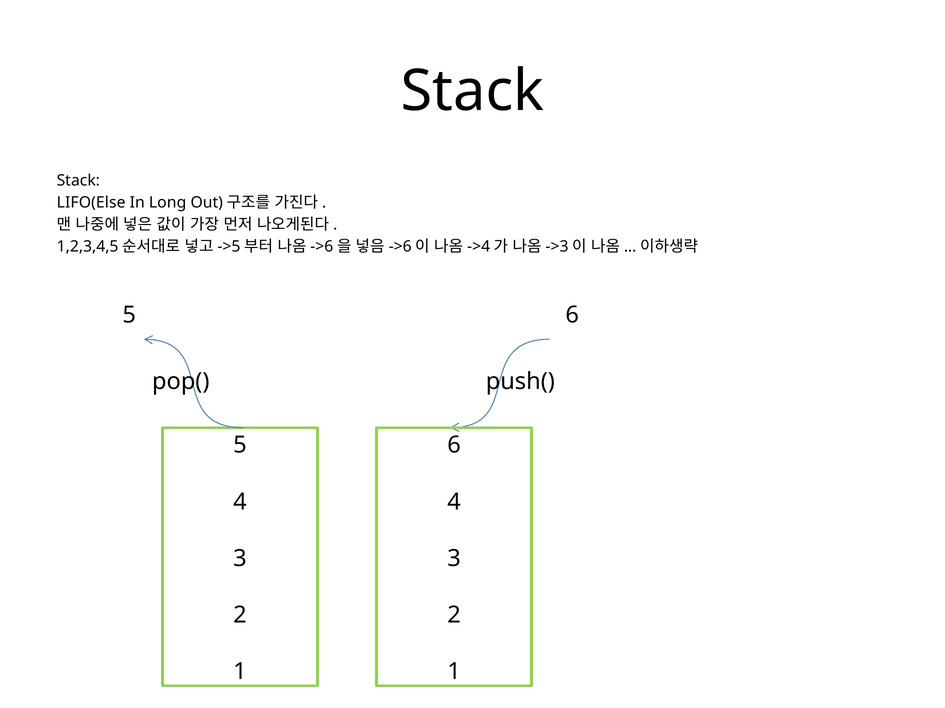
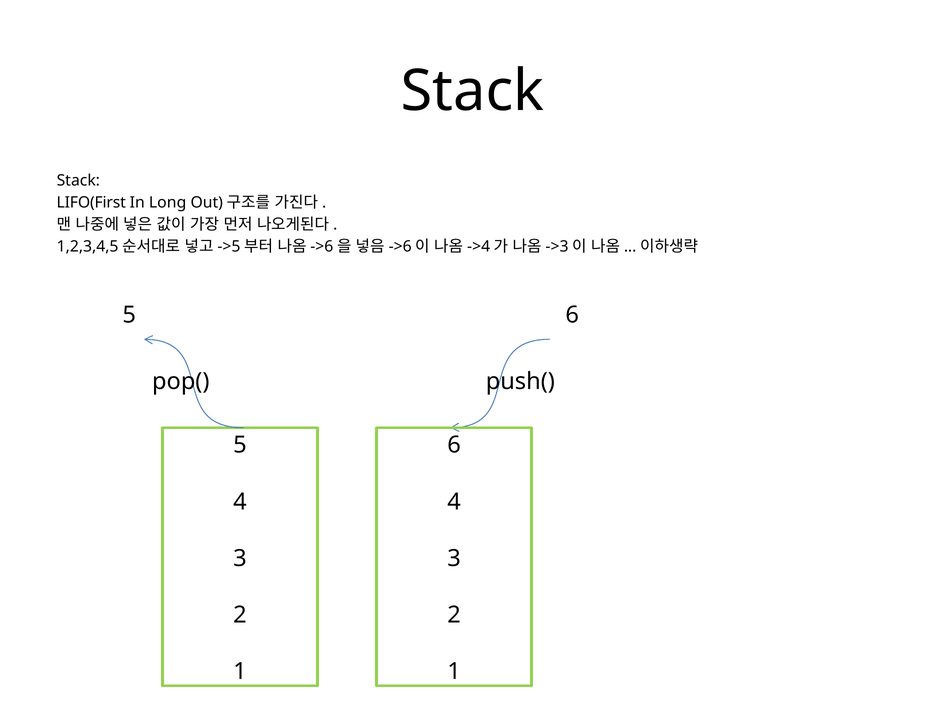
LIFO(Else: LIFO(Else -> LIFO(First
